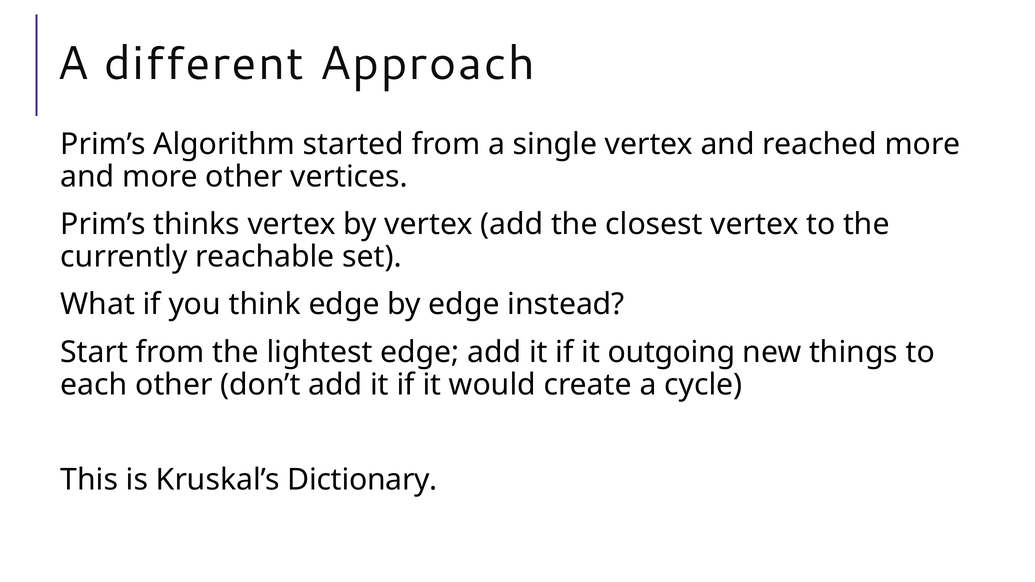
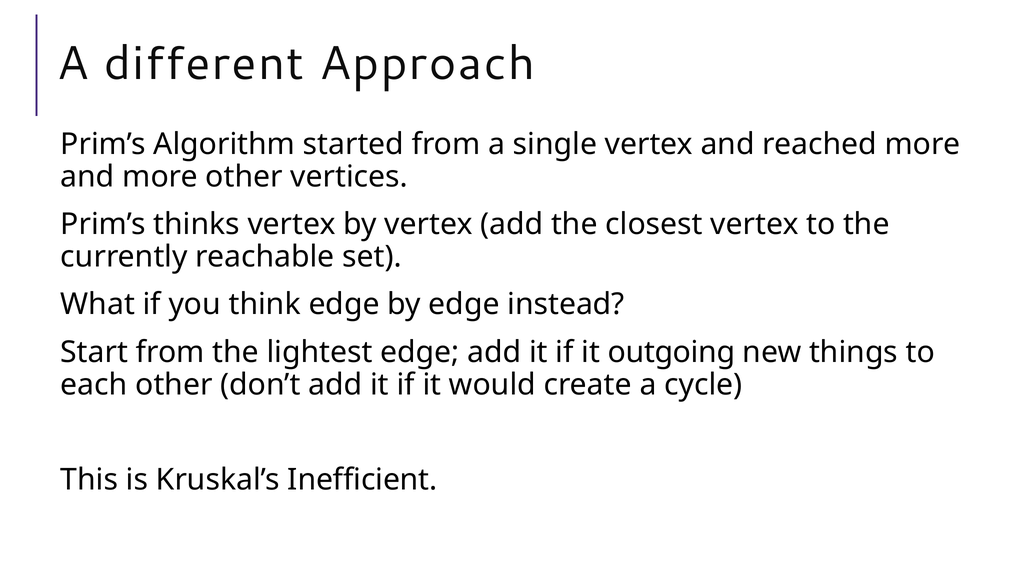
Dictionary: Dictionary -> Inefficient
